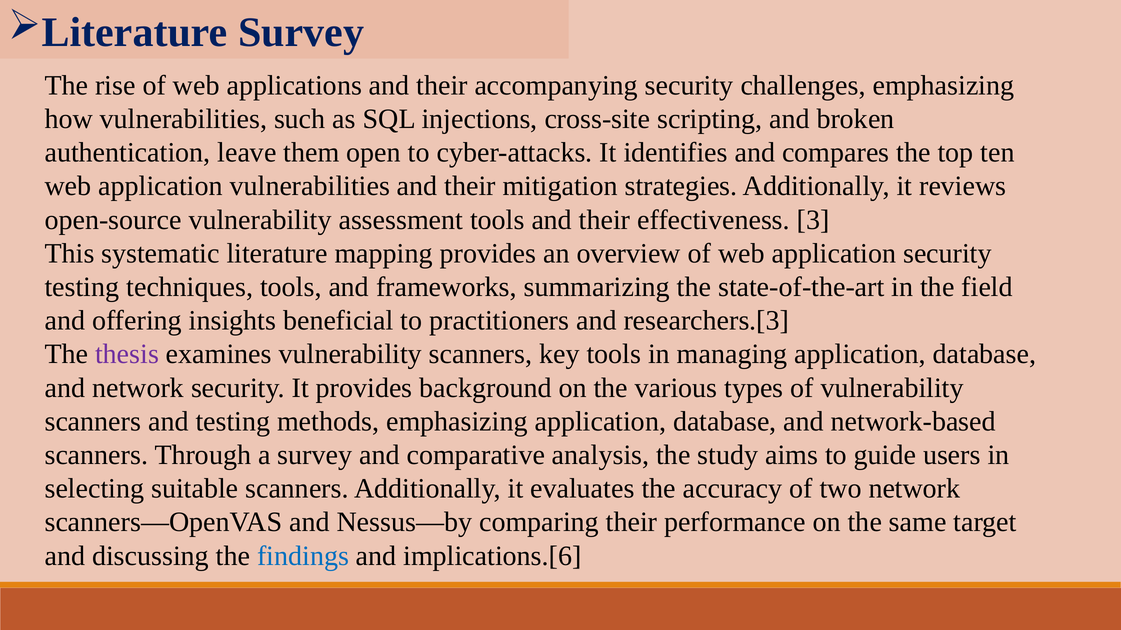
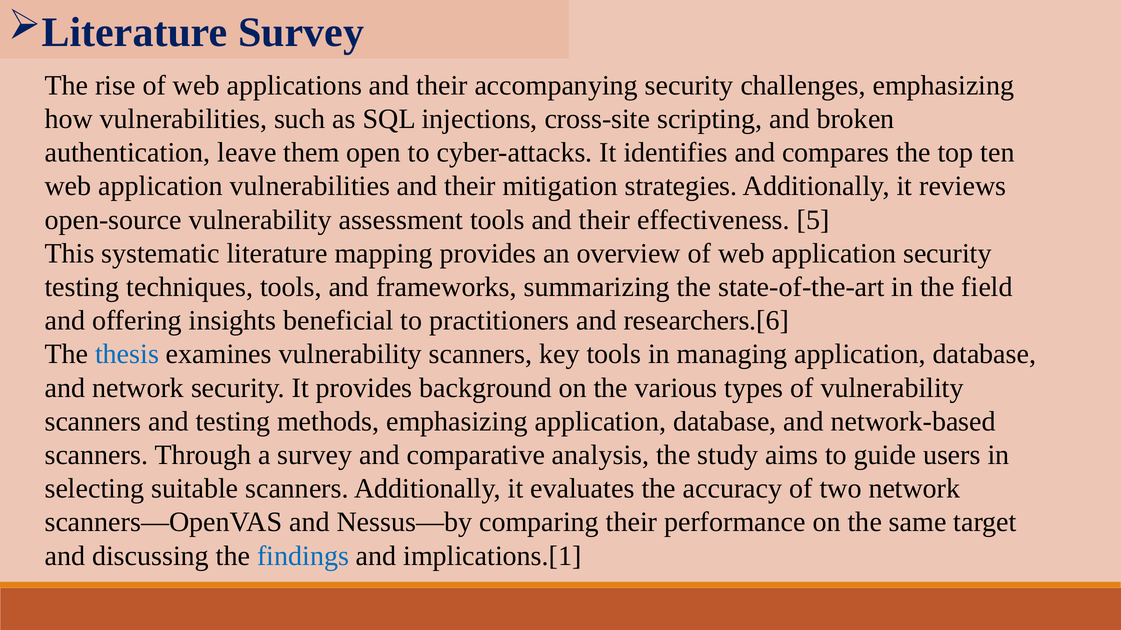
3: 3 -> 5
researchers.[3: researchers.[3 -> researchers.[6
thesis colour: purple -> blue
implications.[6: implications.[6 -> implications.[1
